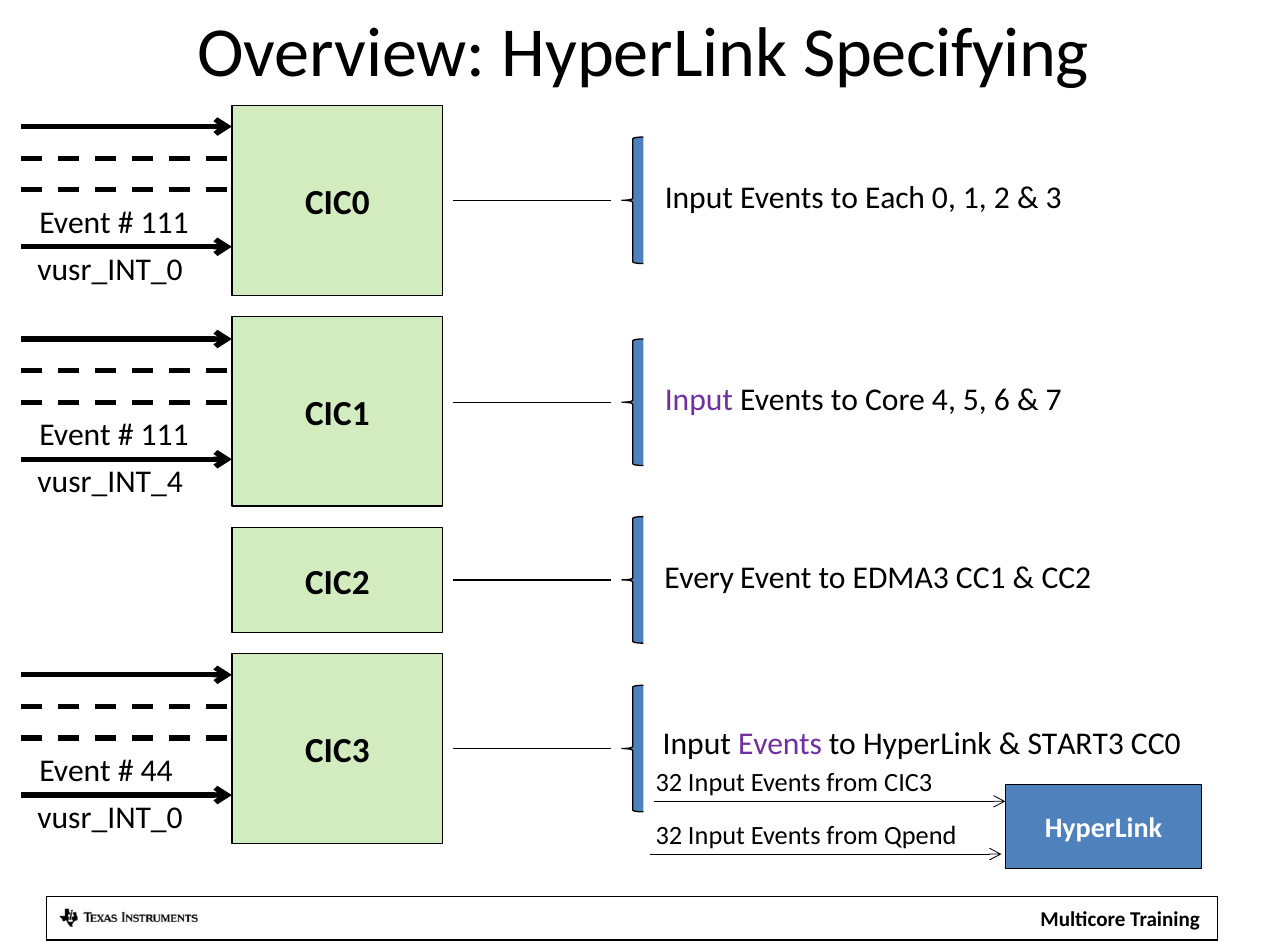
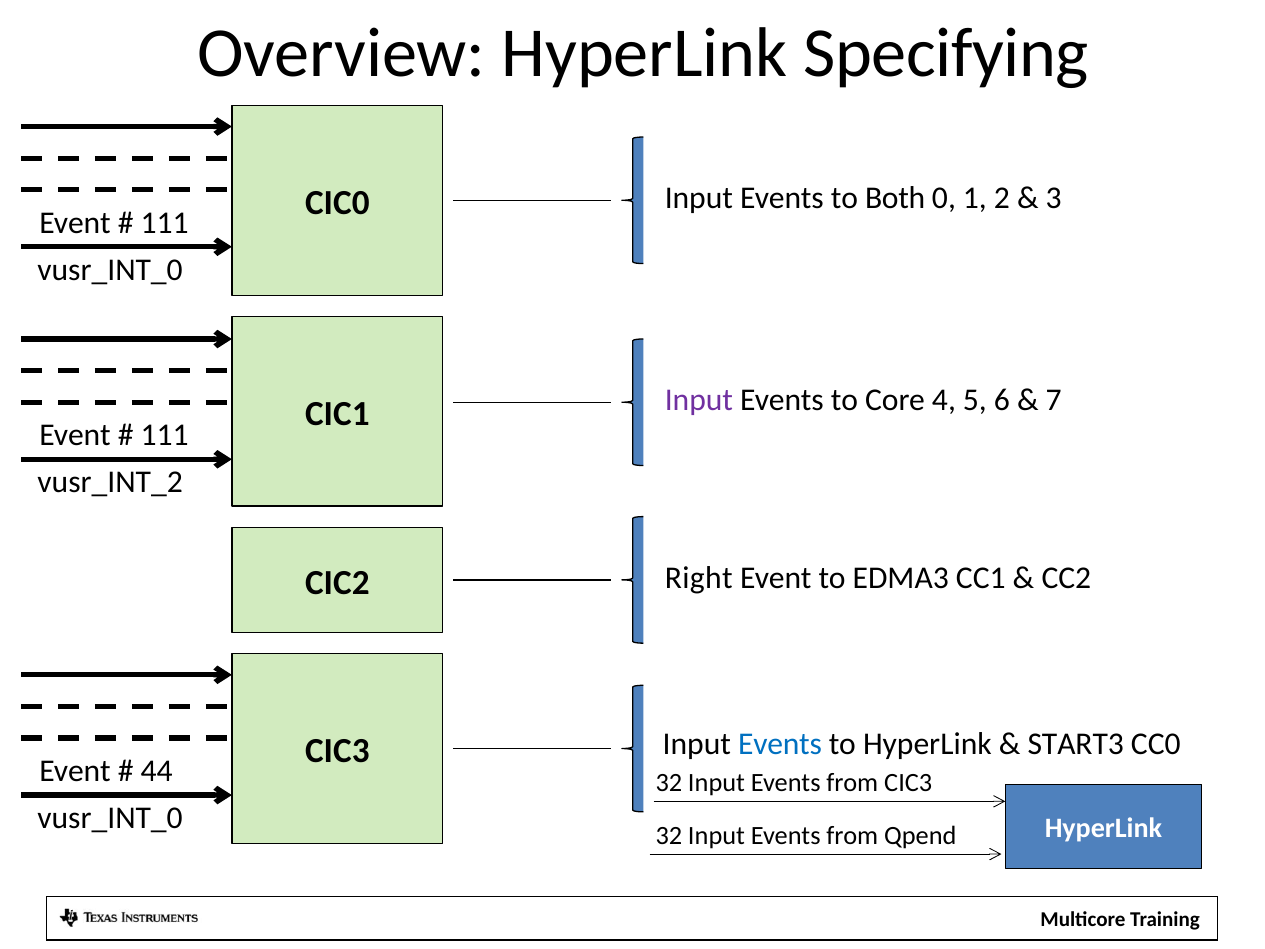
Each: Each -> Both
vusr_INT_4: vusr_INT_4 -> vusr_INT_2
Every: Every -> Right
Events at (780, 744) colour: purple -> blue
